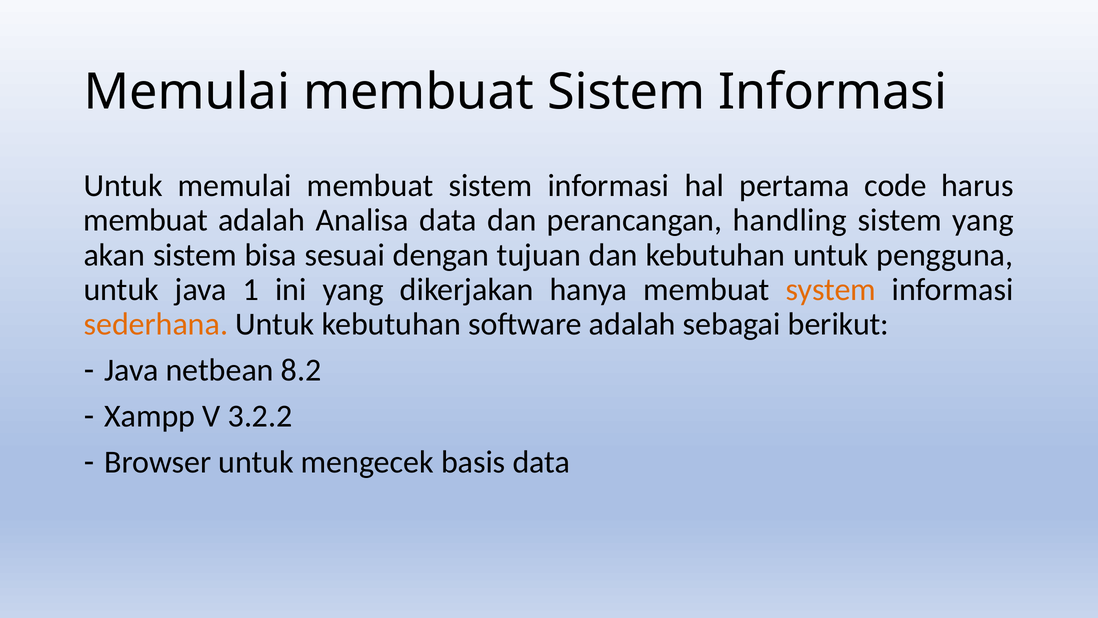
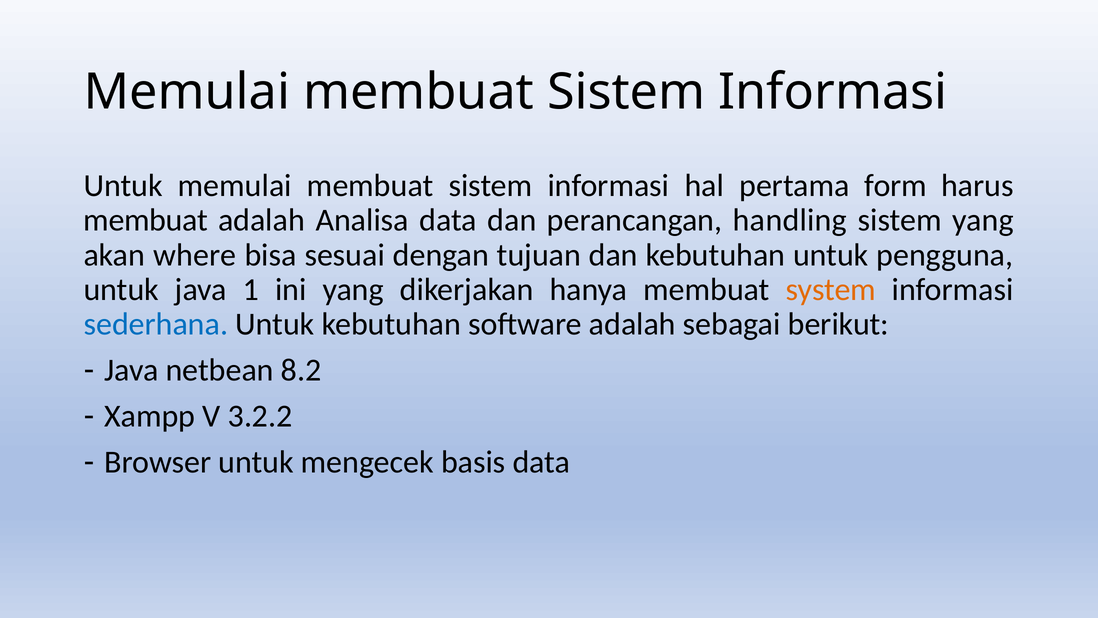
code: code -> form
akan sistem: sistem -> where
sederhana colour: orange -> blue
